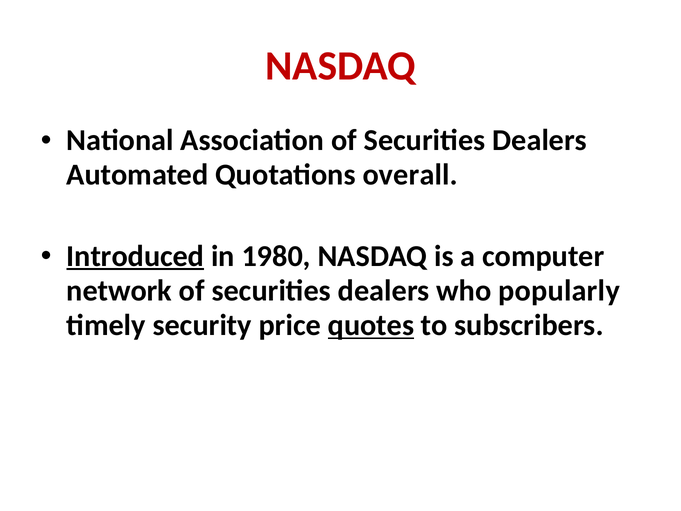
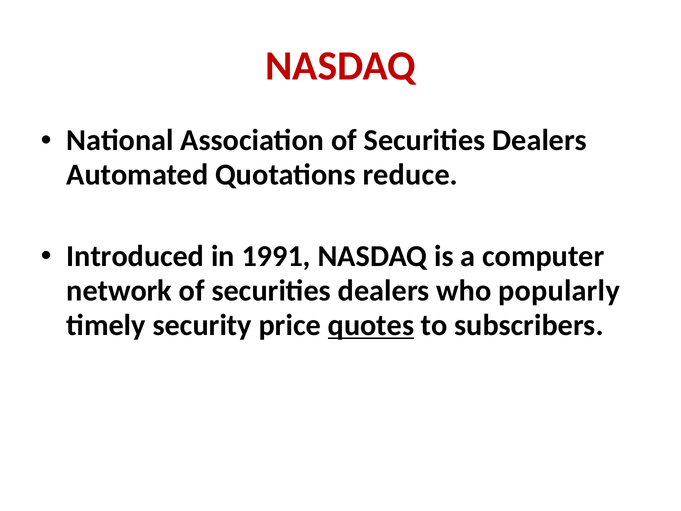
overall: overall -> reduce
Introduced underline: present -> none
1980: 1980 -> 1991
